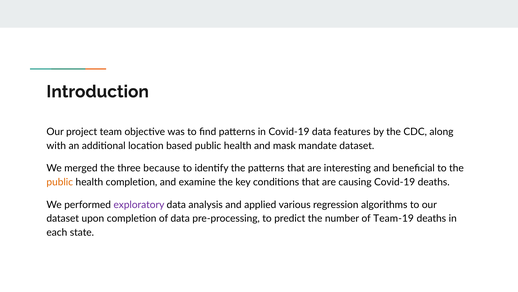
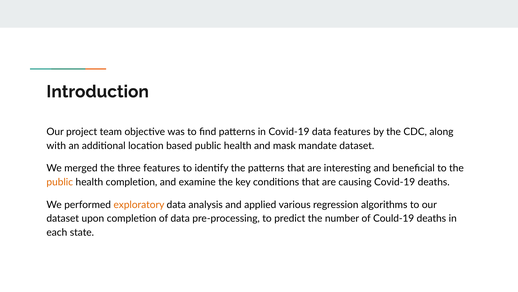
three because: because -> features
exploratory colour: purple -> orange
Team-19: Team-19 -> Could-19
